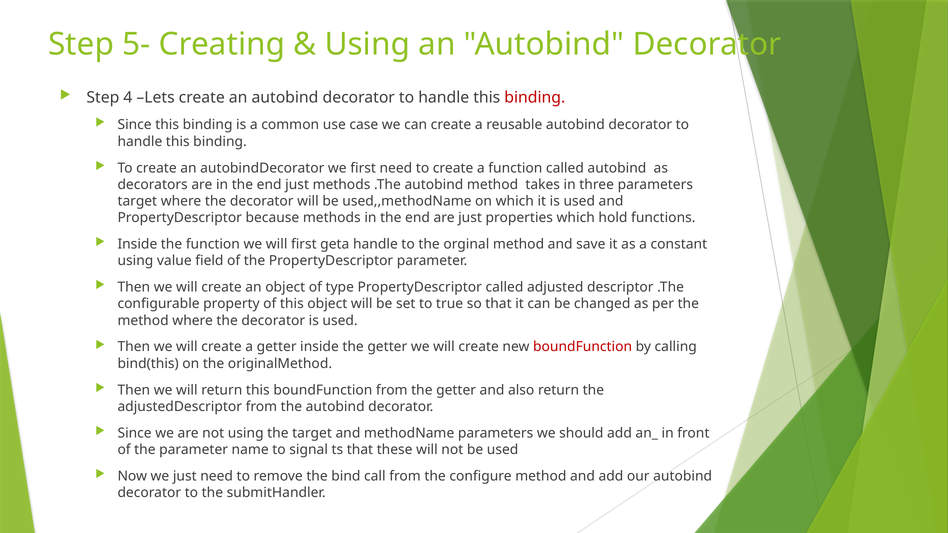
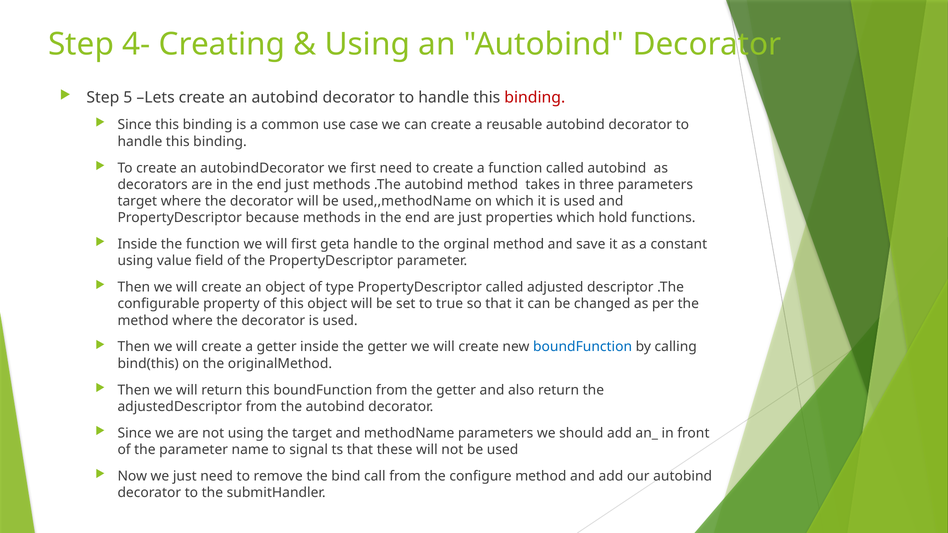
5-: 5- -> 4-
4: 4 -> 5
boundFunction at (583, 347) colour: red -> blue
